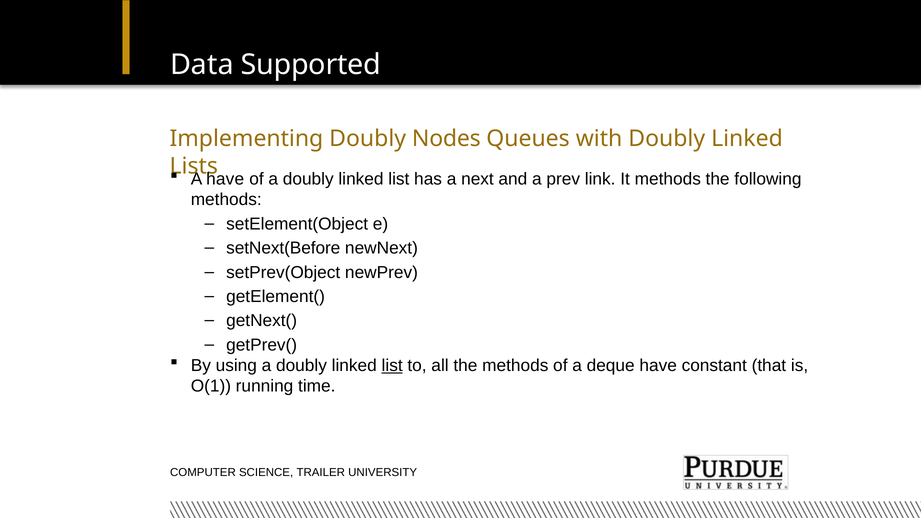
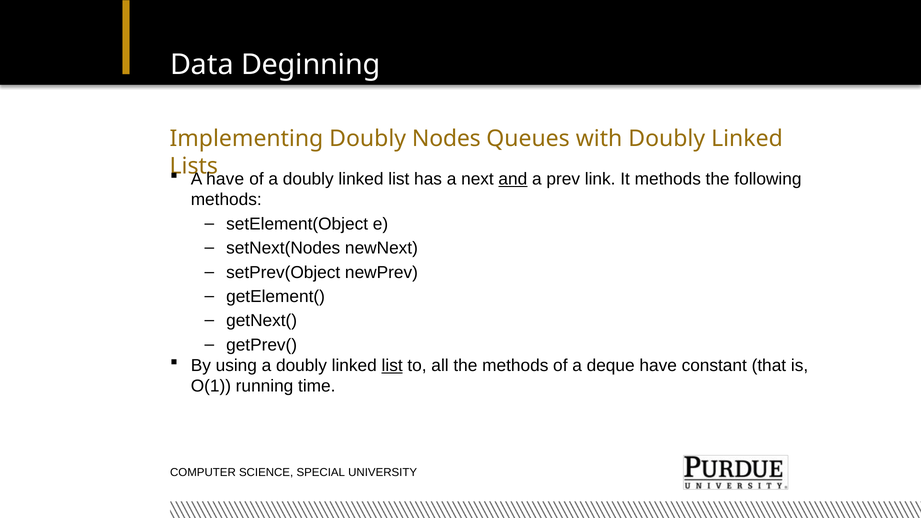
Supported: Supported -> Deginning
and underline: none -> present
setNext(Before: setNext(Before -> setNext(Nodes
TRAILER: TRAILER -> SPECIAL
